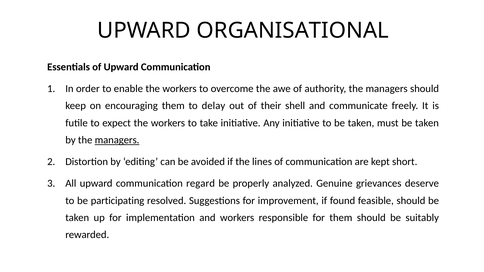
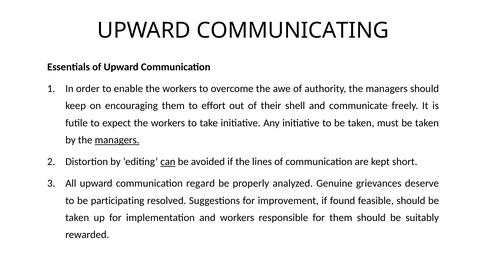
ORGANISATIONAL: ORGANISATIONAL -> COMMUNICATING
delay: delay -> effort
can underline: none -> present
